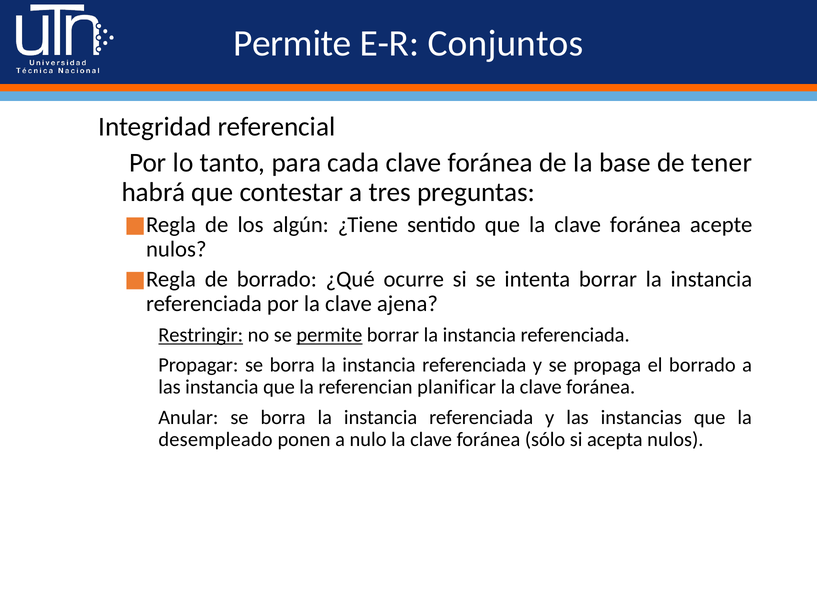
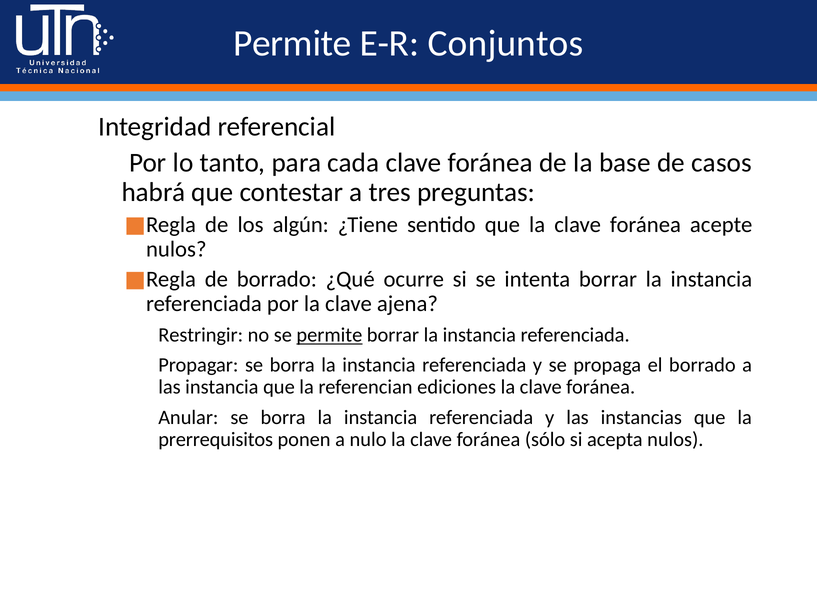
tener: tener -> casos
Restringir underline: present -> none
planificar: planificar -> ediciones
desempleado: desempleado -> prerrequisitos
